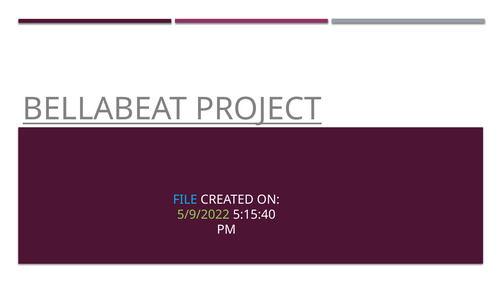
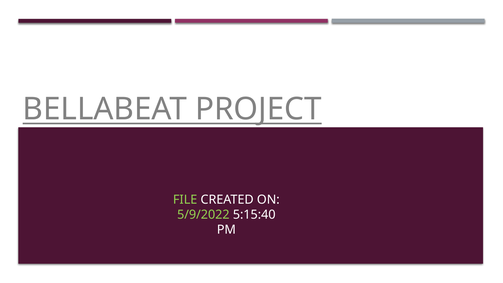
FILE colour: light blue -> light green
